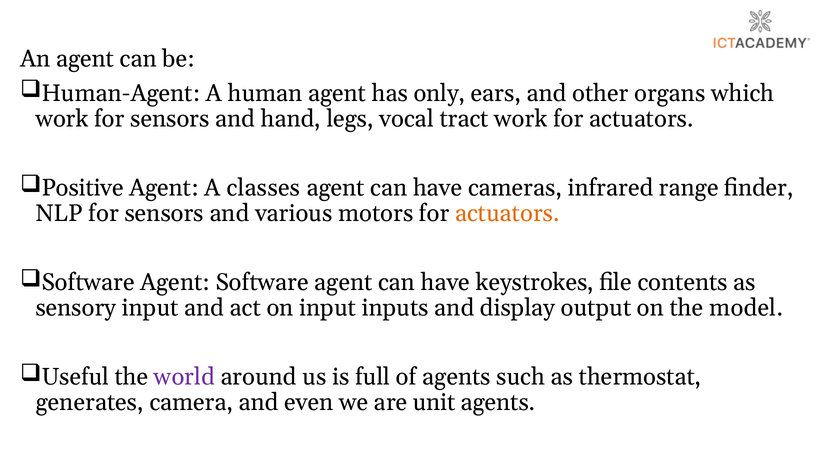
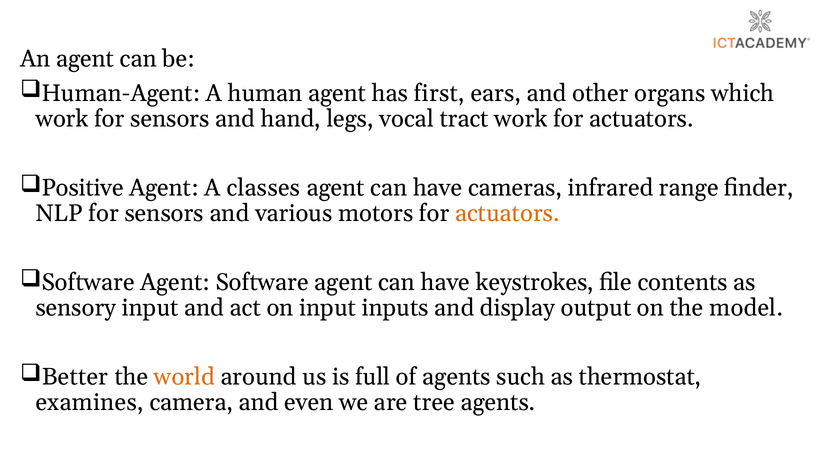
only: only -> first
Useful: Useful -> Better
world colour: purple -> orange
generates: generates -> examines
unit: unit -> tree
